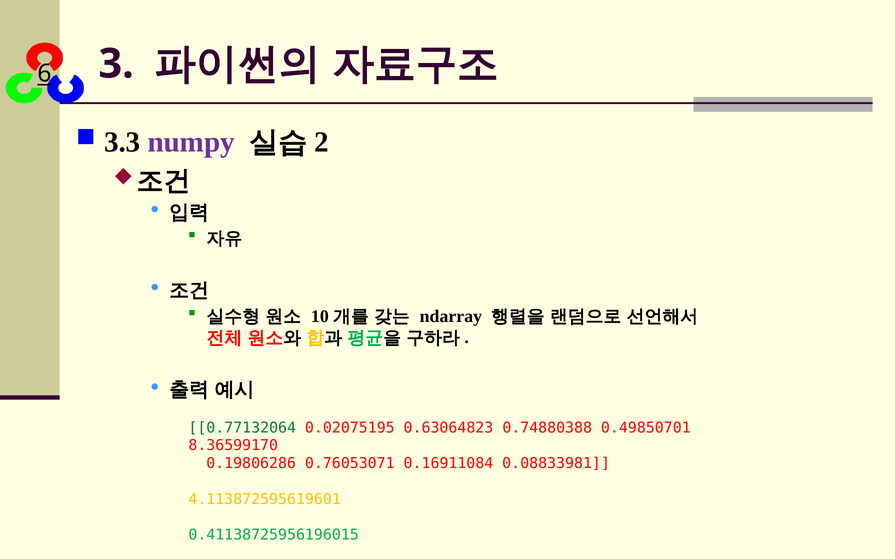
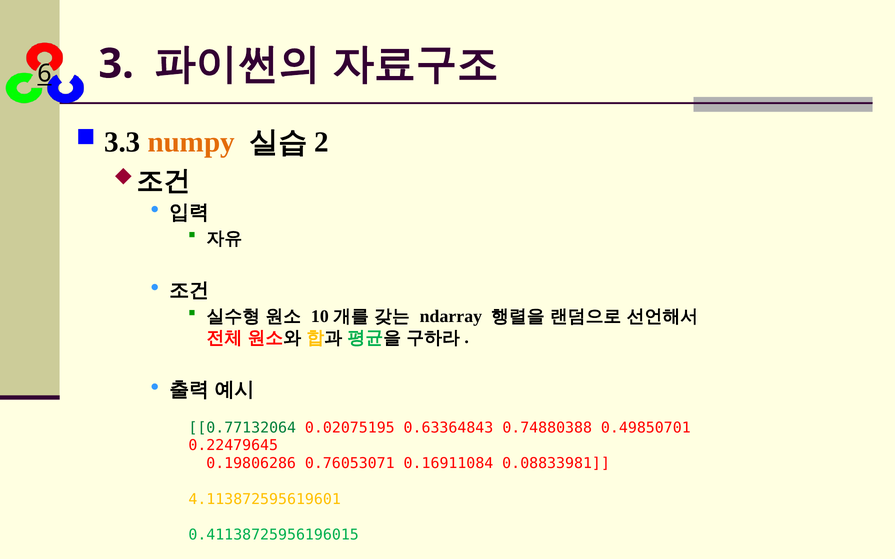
numpy colour: purple -> orange
0.63064823: 0.63064823 -> 0.63364843
8.36599170: 8.36599170 -> 0.22479645
